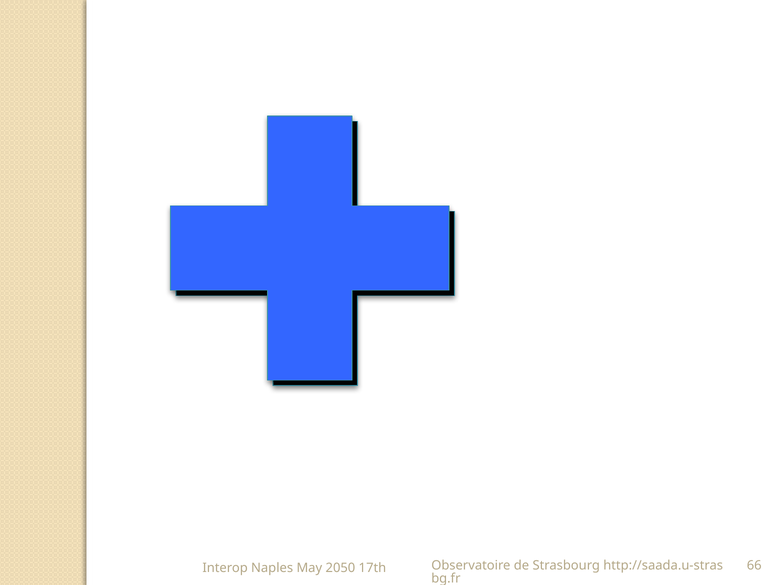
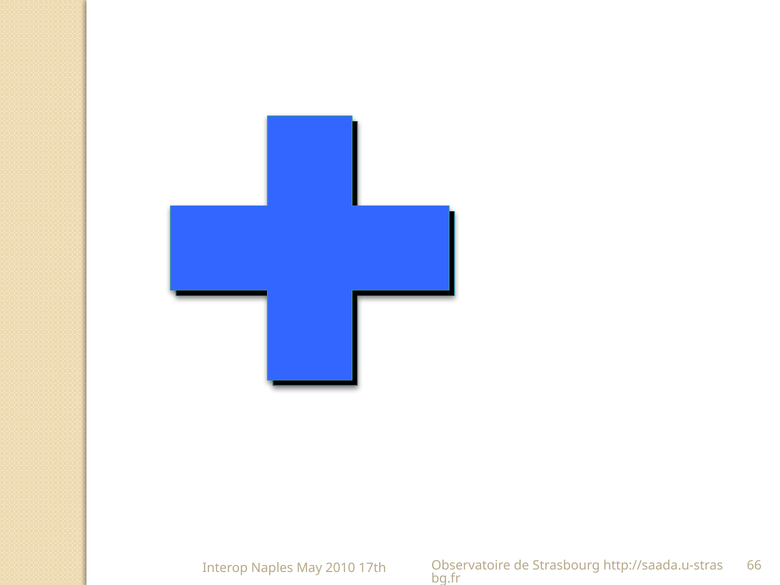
2050: 2050 -> 2010
